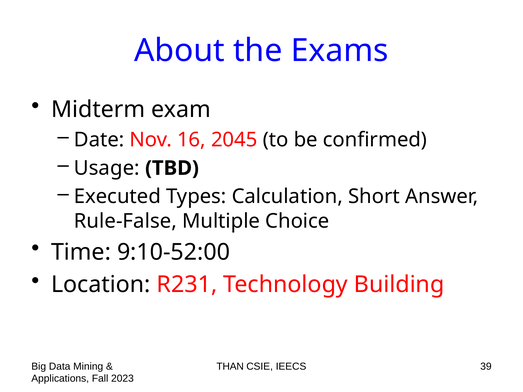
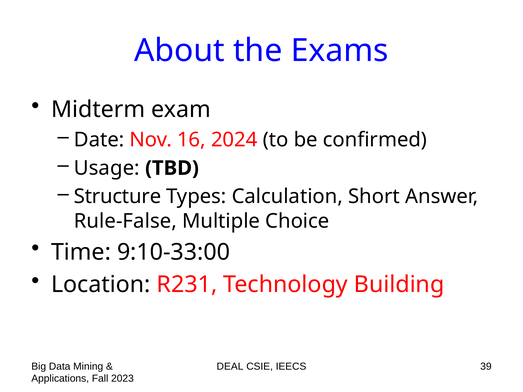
2045: 2045 -> 2024
Executed: Executed -> Structure
9:10-52:00: 9:10-52:00 -> 9:10-33:00
THAN: THAN -> DEAL
